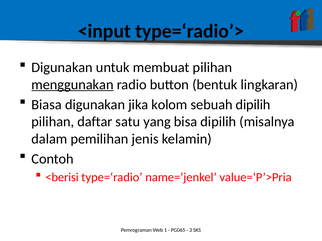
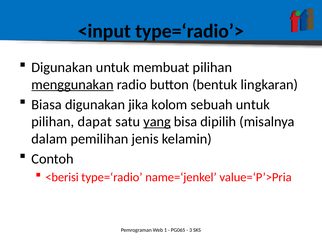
sebuah dipilih: dipilih -> untuk
daftar: daftar -> dapat
yang underline: none -> present
